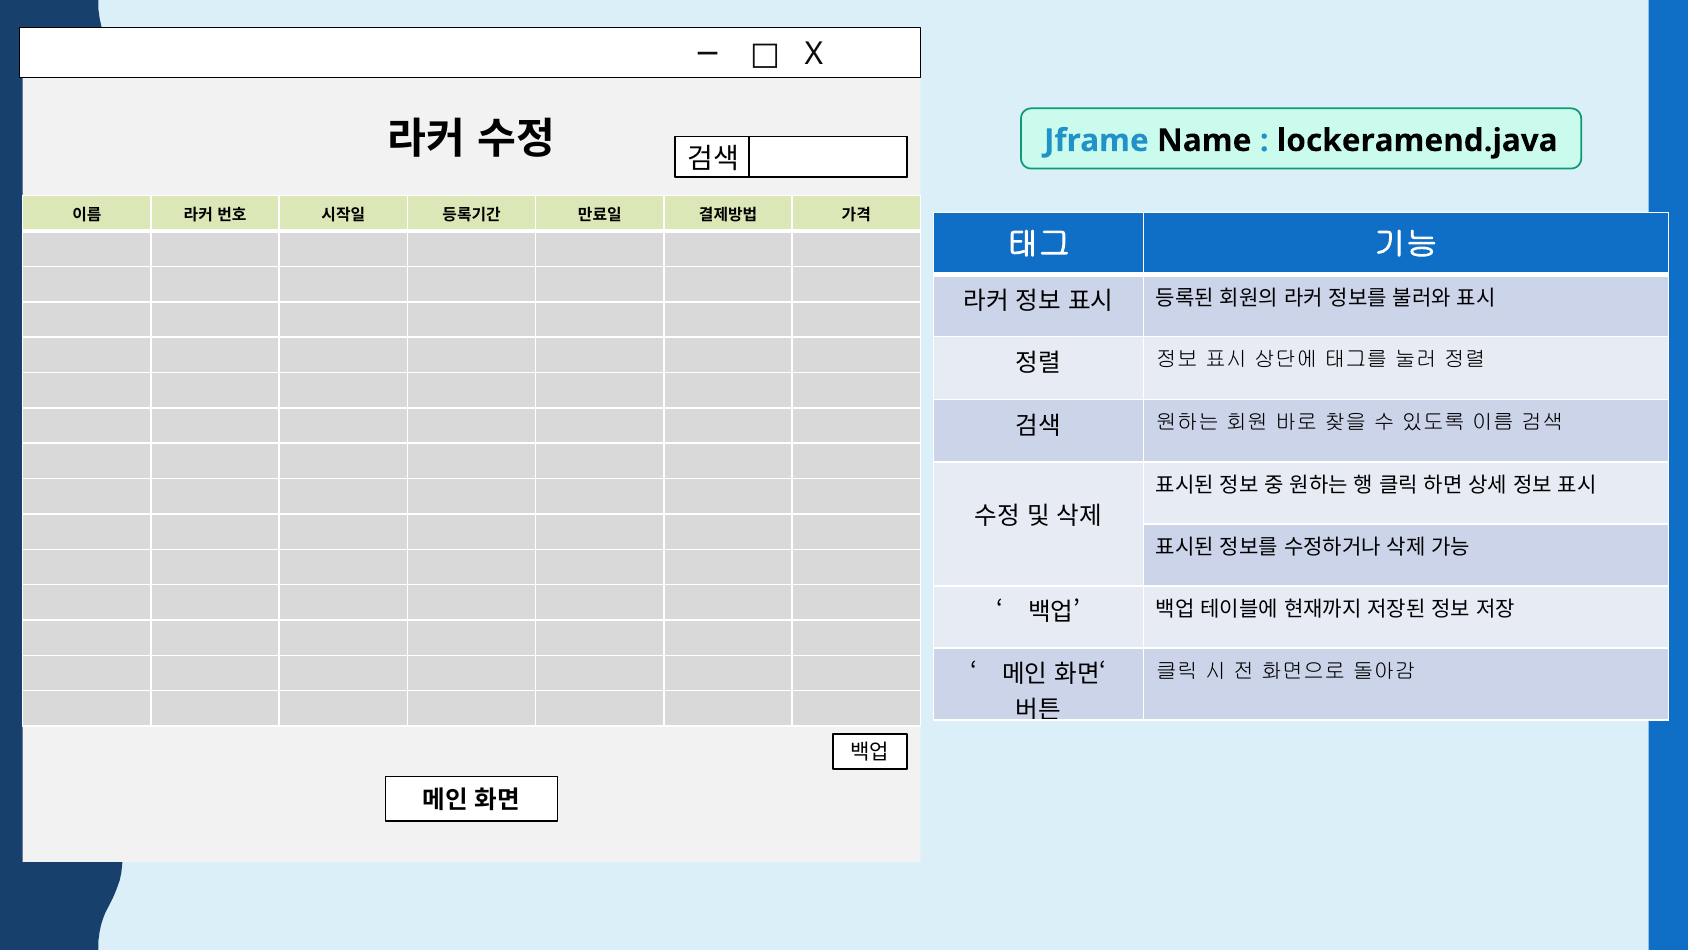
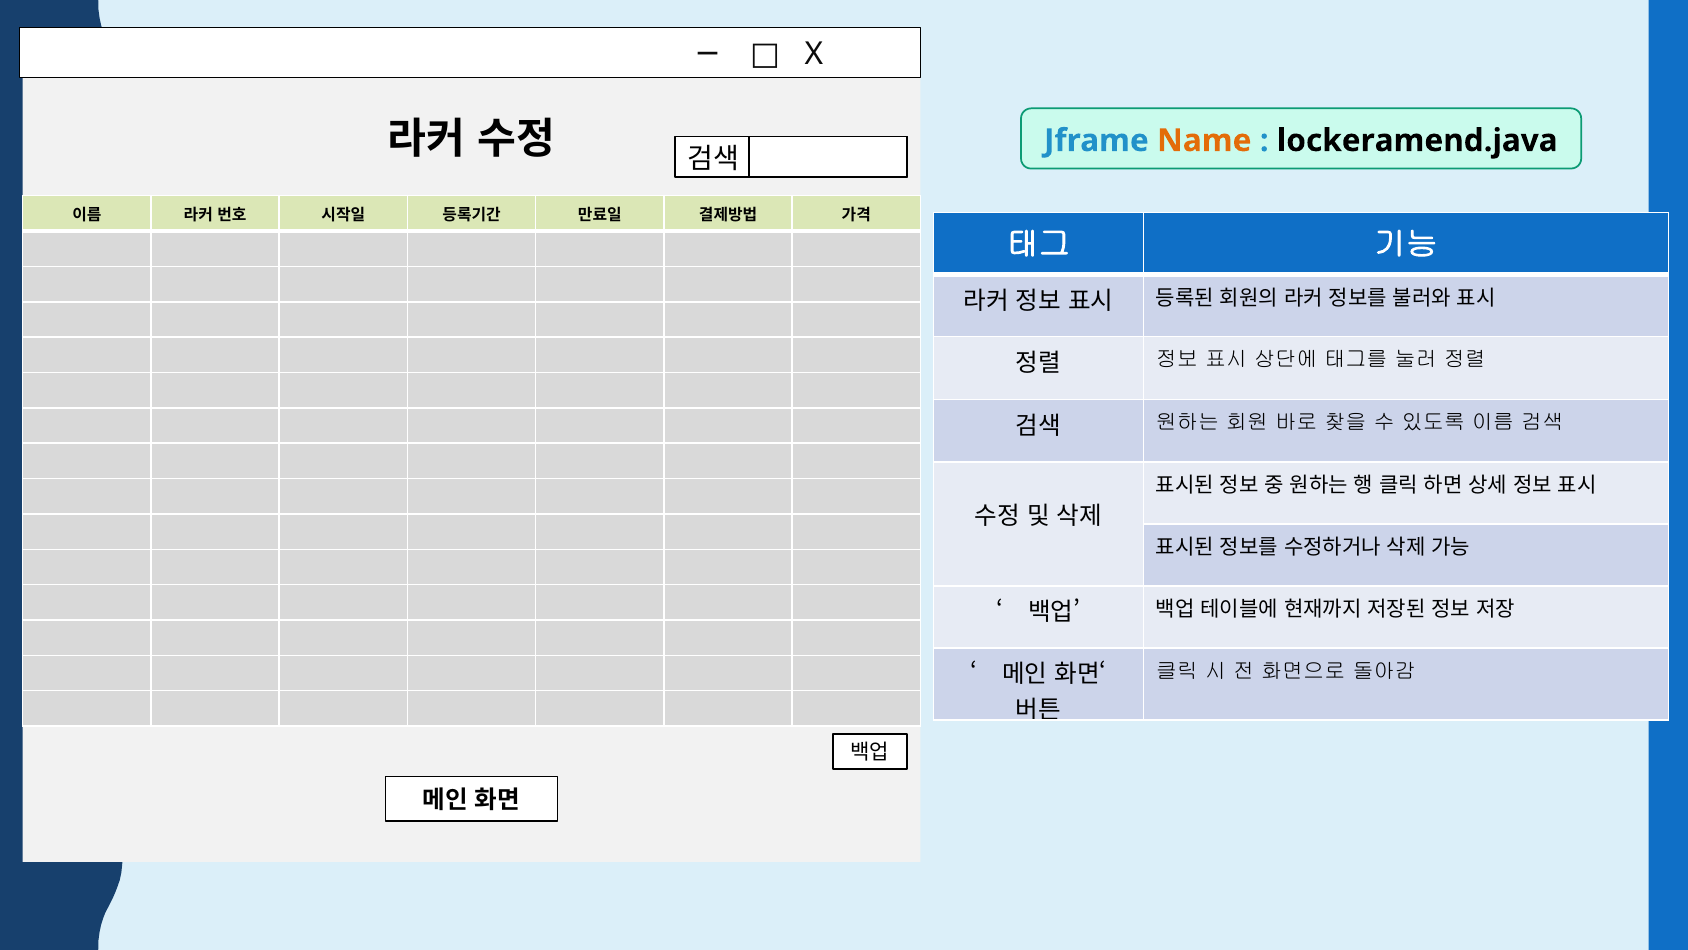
Name colour: black -> orange
